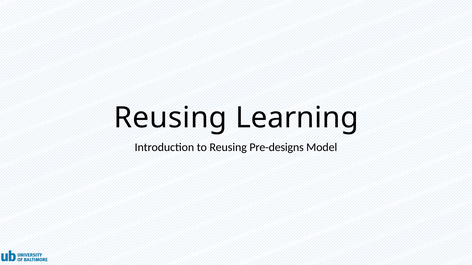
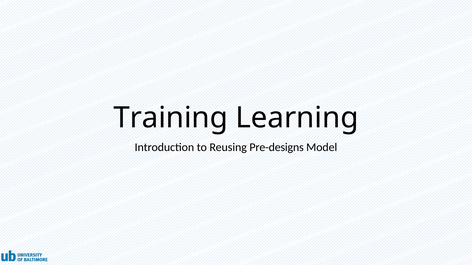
Reusing at (170, 118): Reusing -> Training
